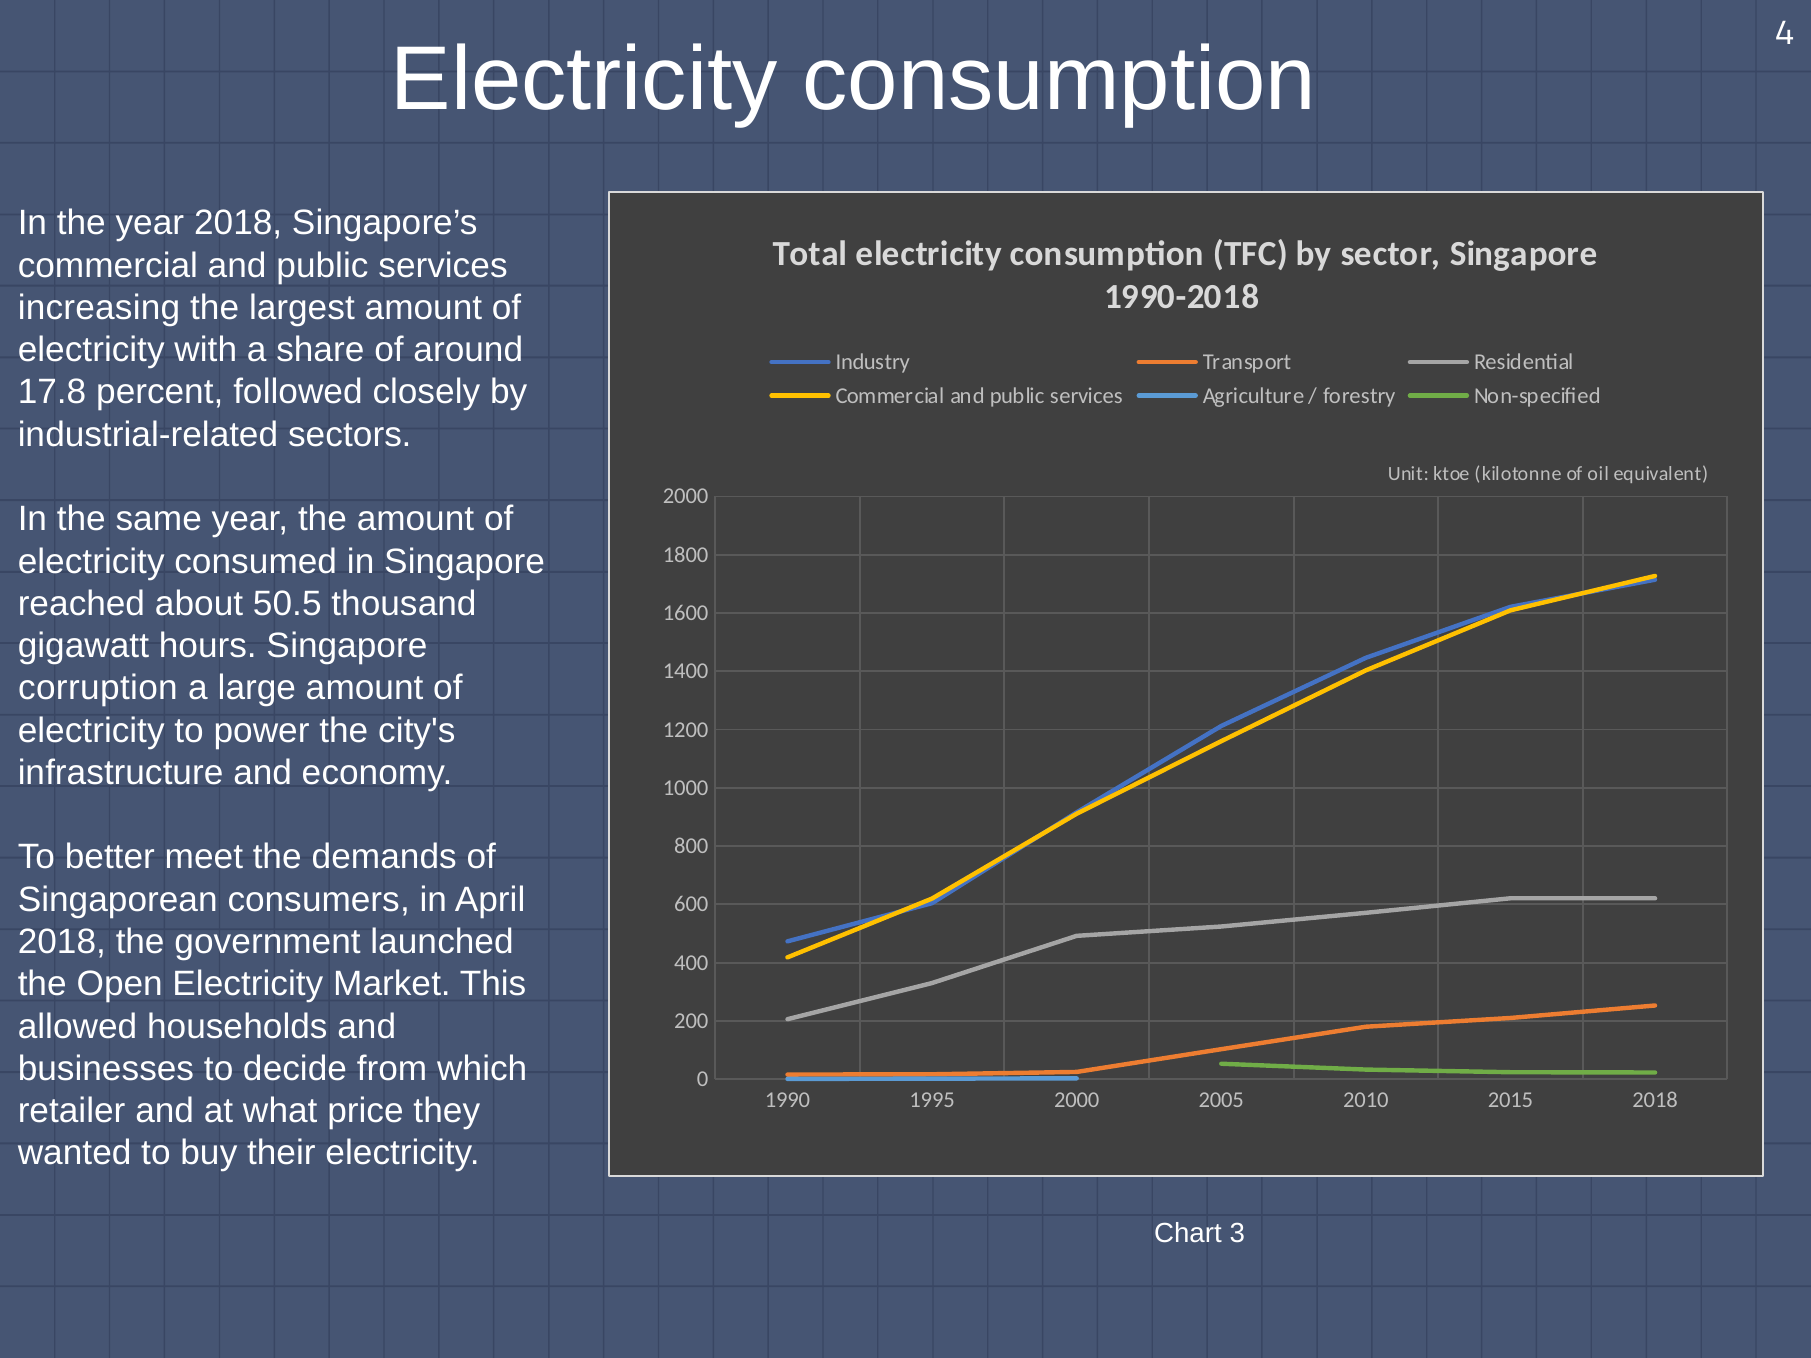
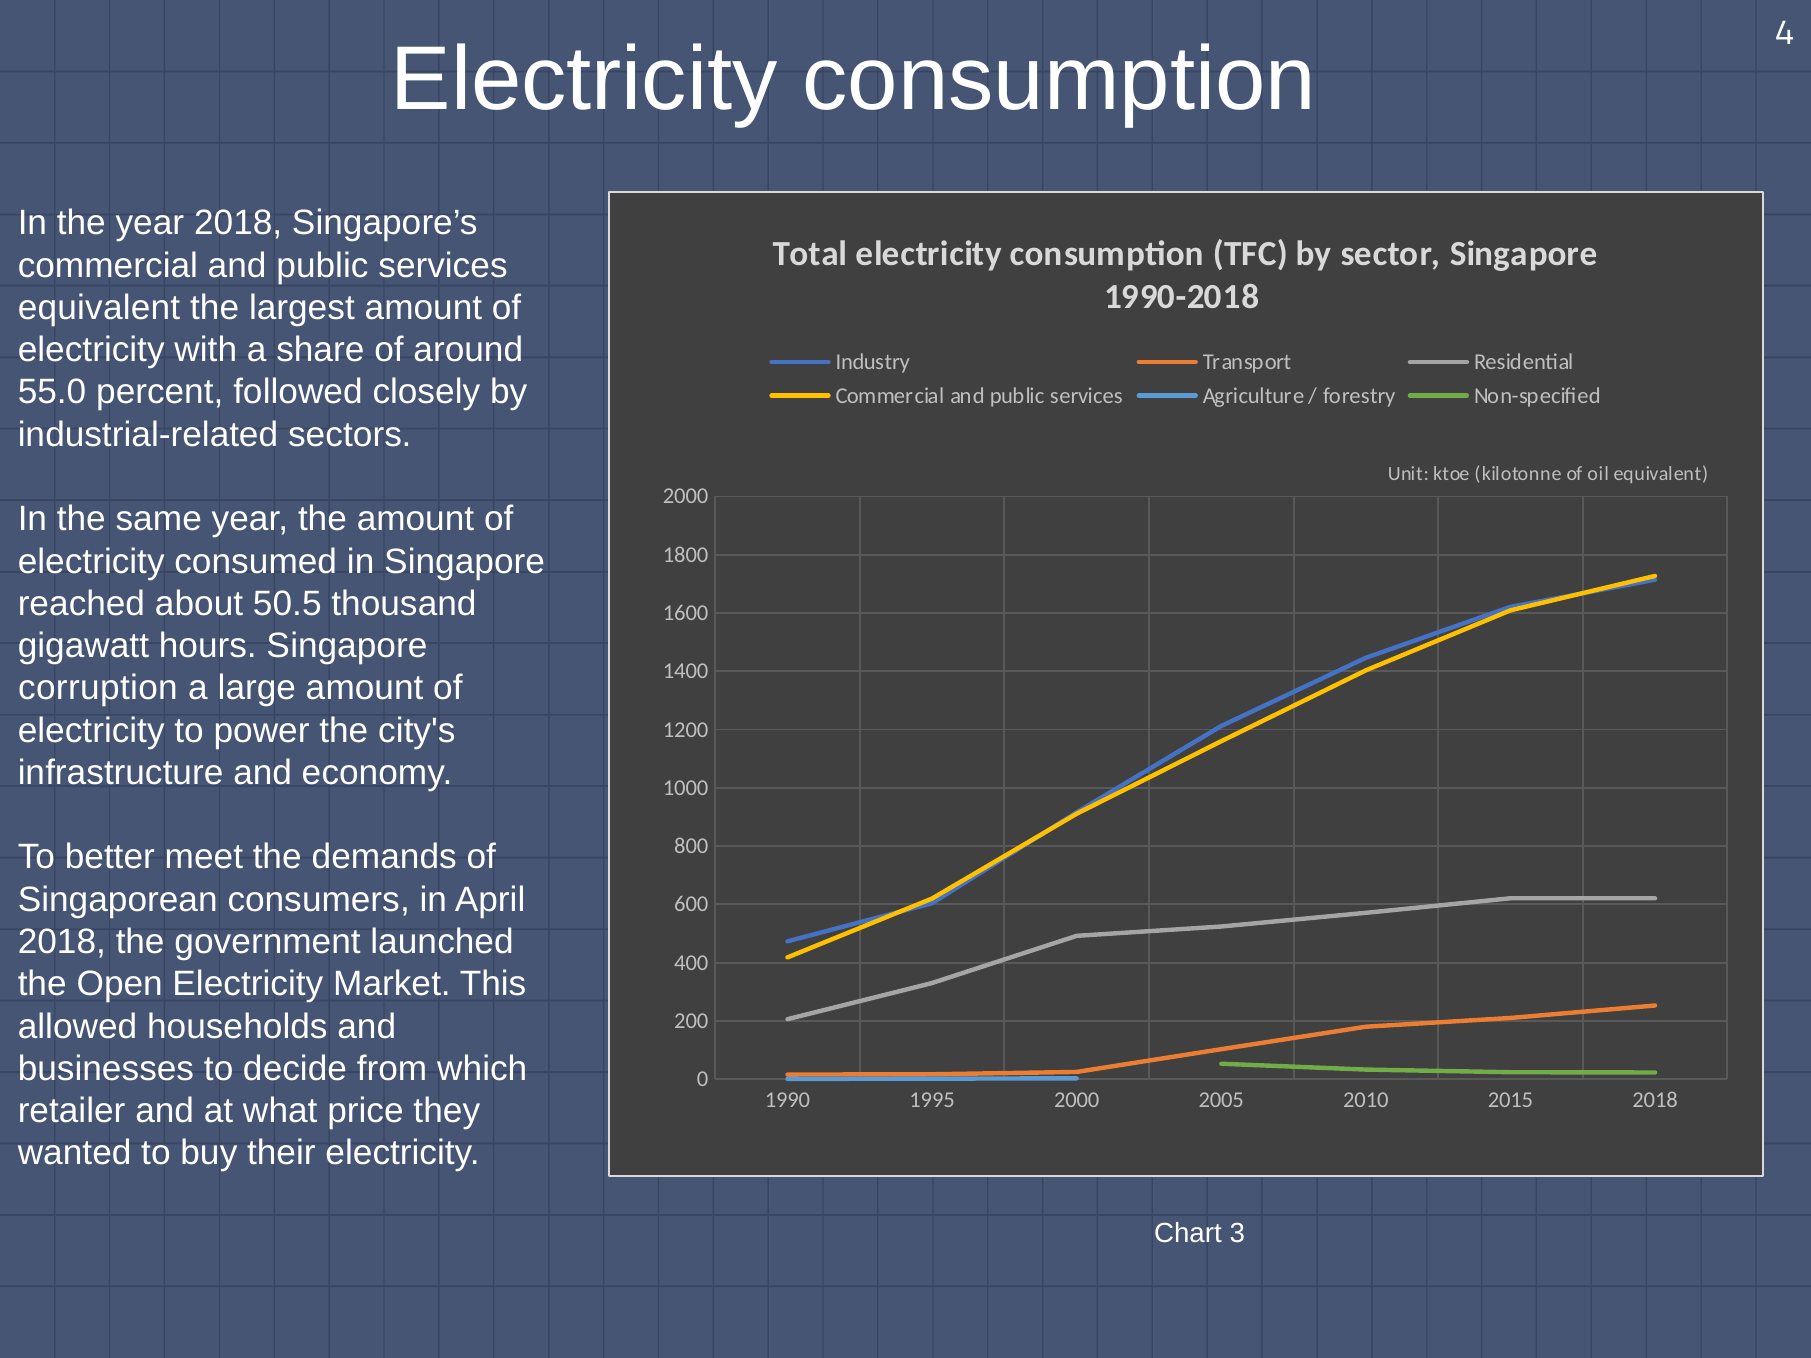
increasing at (99, 308): increasing -> equivalent
17.8: 17.8 -> 55.0
